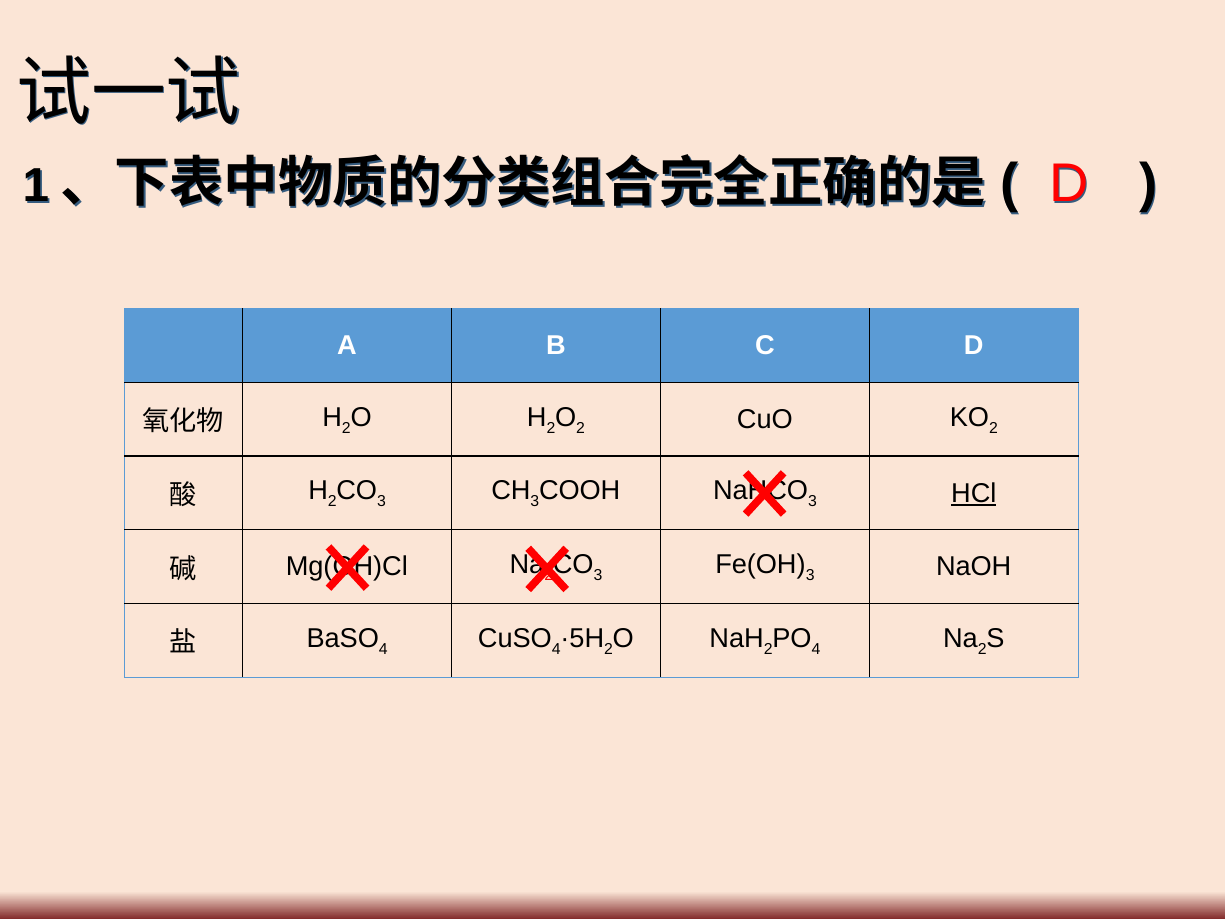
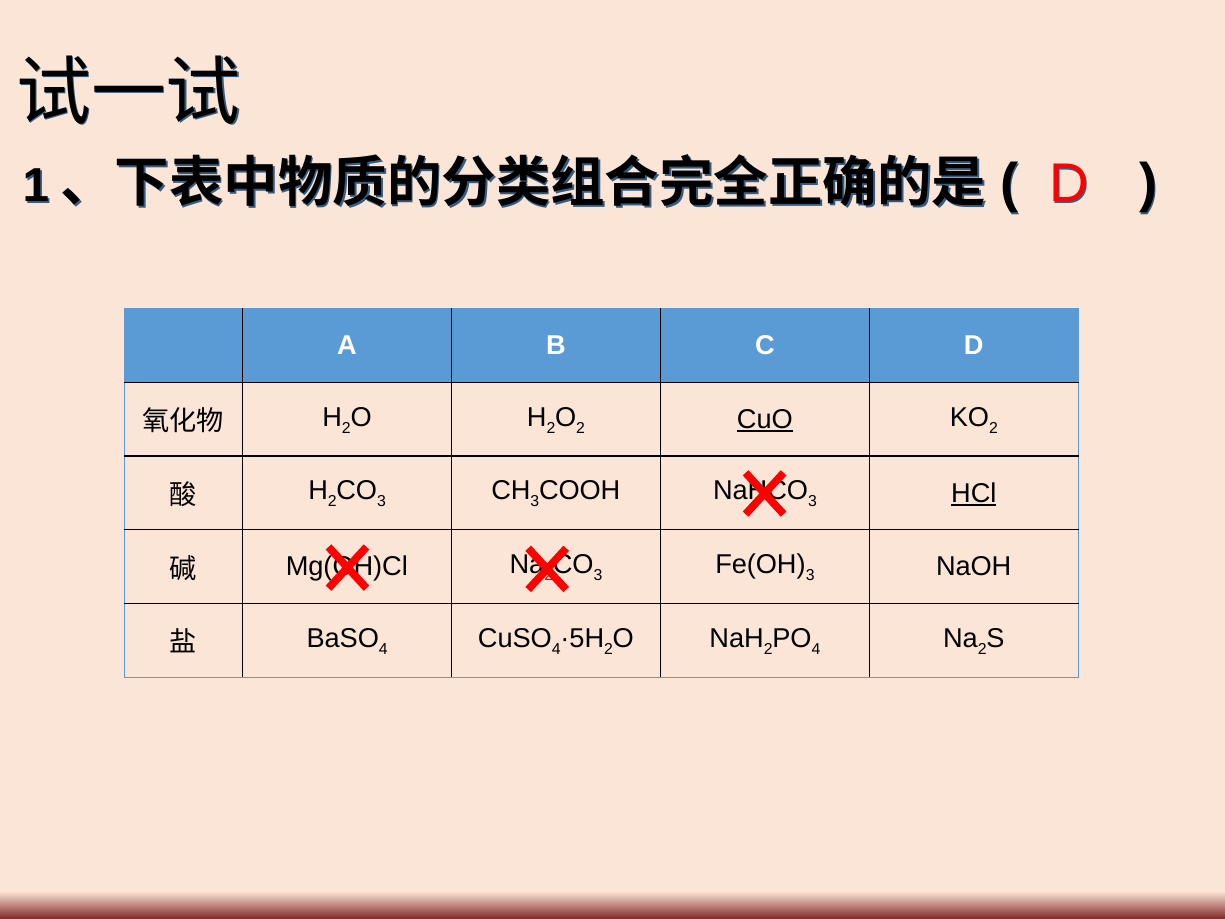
CuO underline: none -> present
